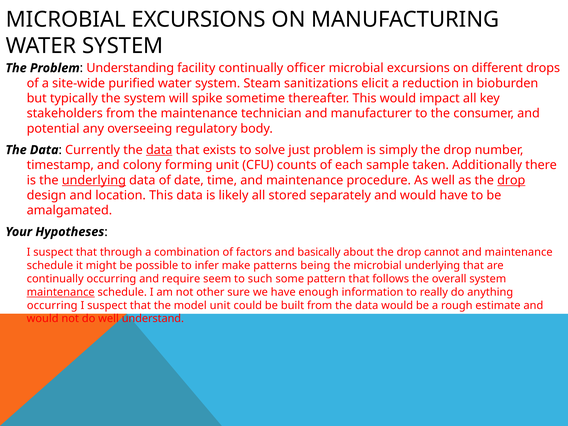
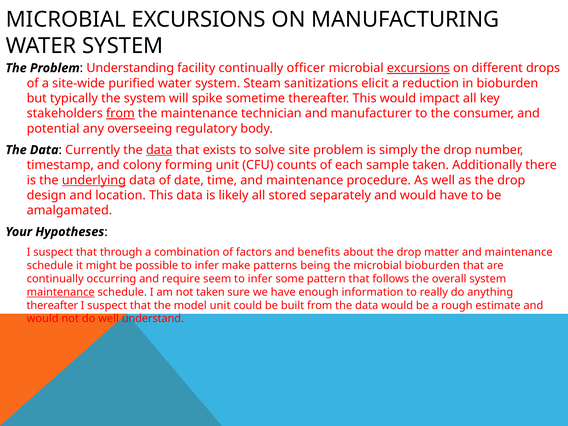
excursions at (418, 68) underline: none -> present
from at (120, 113) underline: none -> present
just: just -> site
drop at (511, 180) underline: present -> none
basically: basically -> benefits
cannot: cannot -> matter
microbial underlying: underlying -> bioburden
seem to such: such -> infer
not other: other -> taken
occurring at (52, 305): occurring -> thereafter
